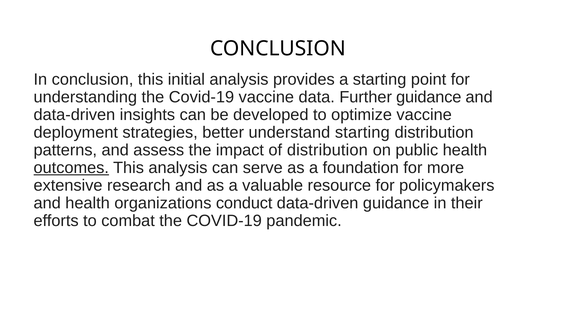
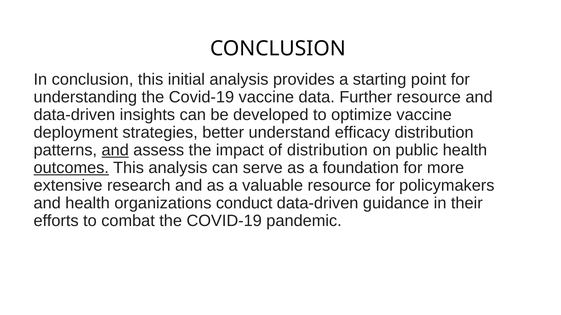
Further guidance: guidance -> resource
understand starting: starting -> efficacy
and at (115, 150) underline: none -> present
